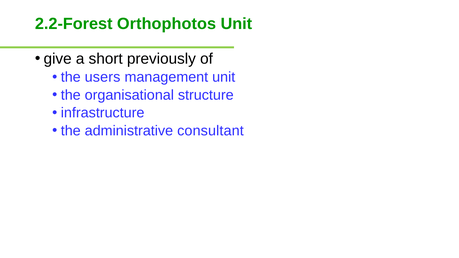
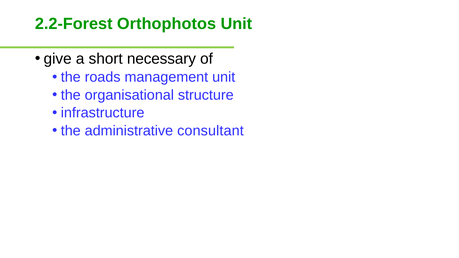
previously: previously -> necessary
users: users -> roads
